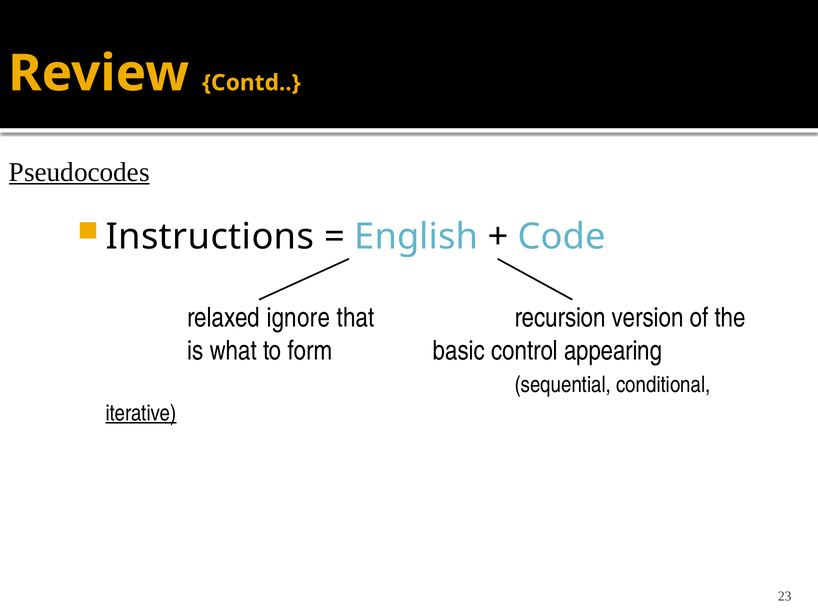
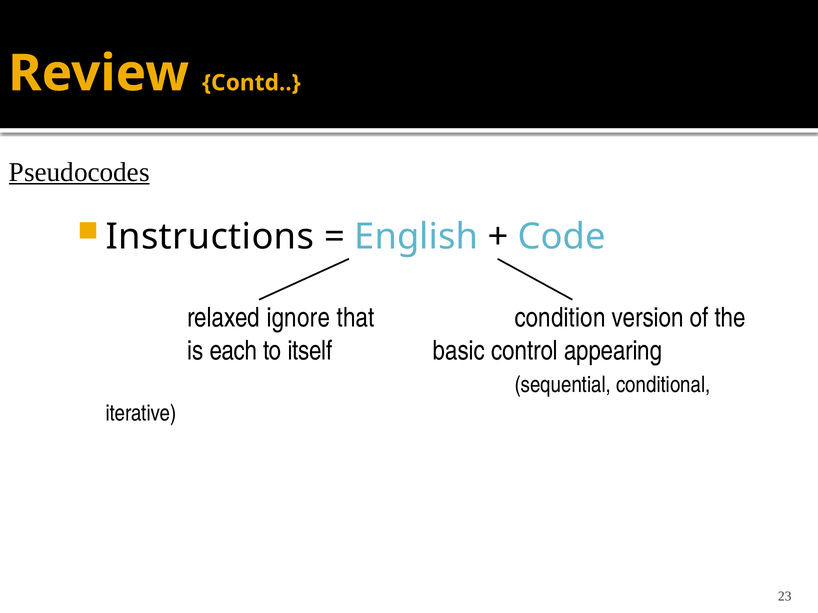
recursion: recursion -> condition
what: what -> each
form: form -> itself
iterative underline: present -> none
